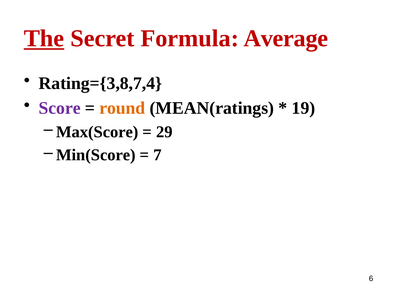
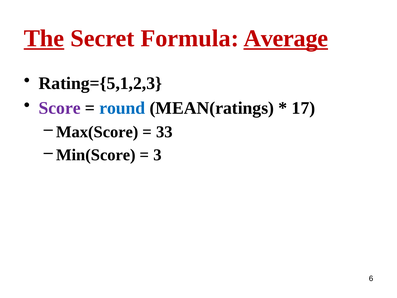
Average underline: none -> present
Rating={3,8,7,4: Rating={3,8,7,4 -> Rating={5,1,2,3
round colour: orange -> blue
19: 19 -> 17
29: 29 -> 33
7: 7 -> 3
